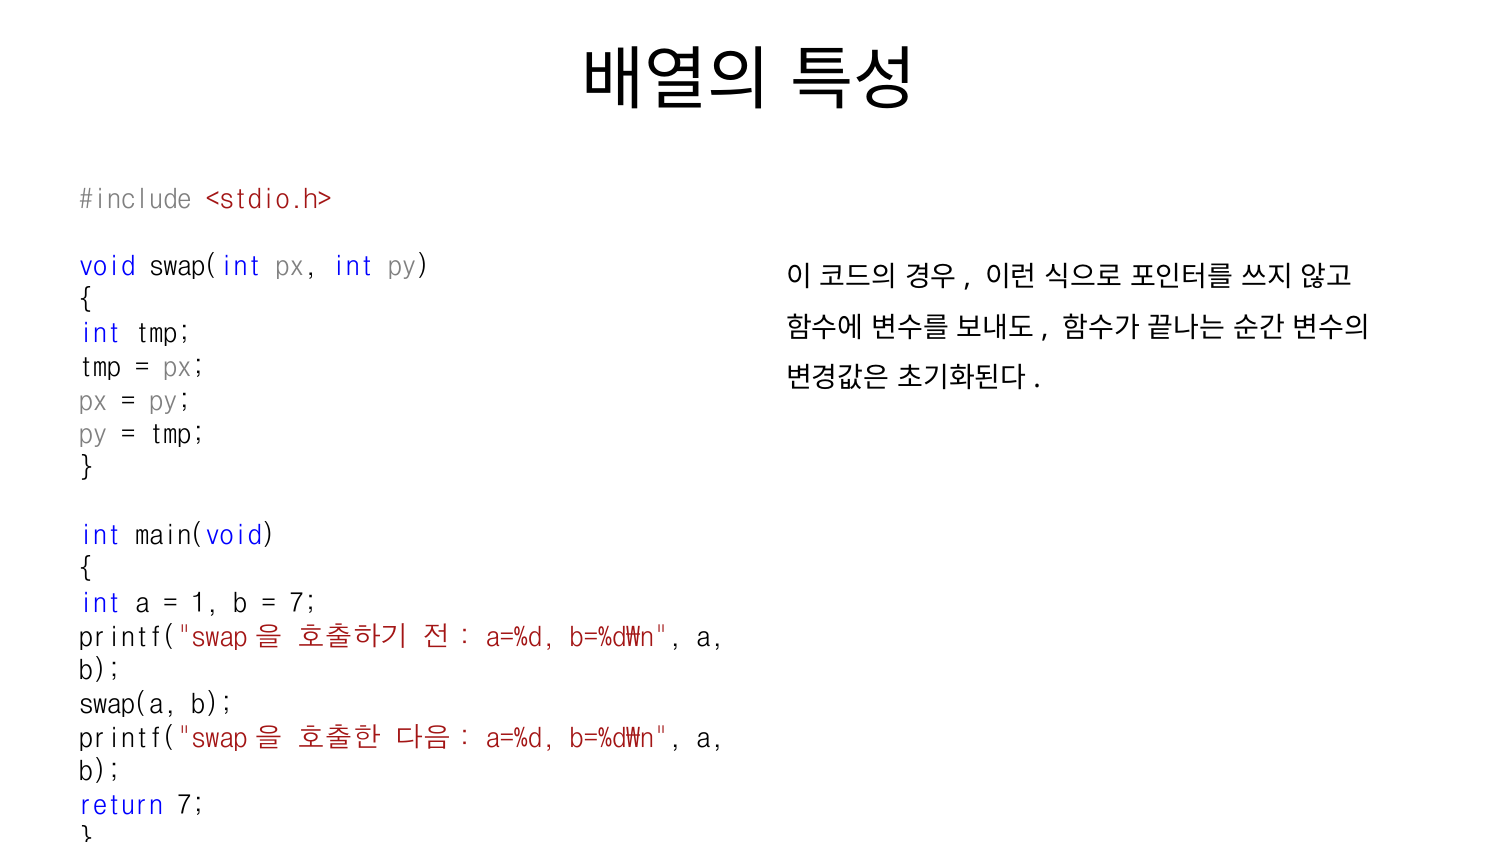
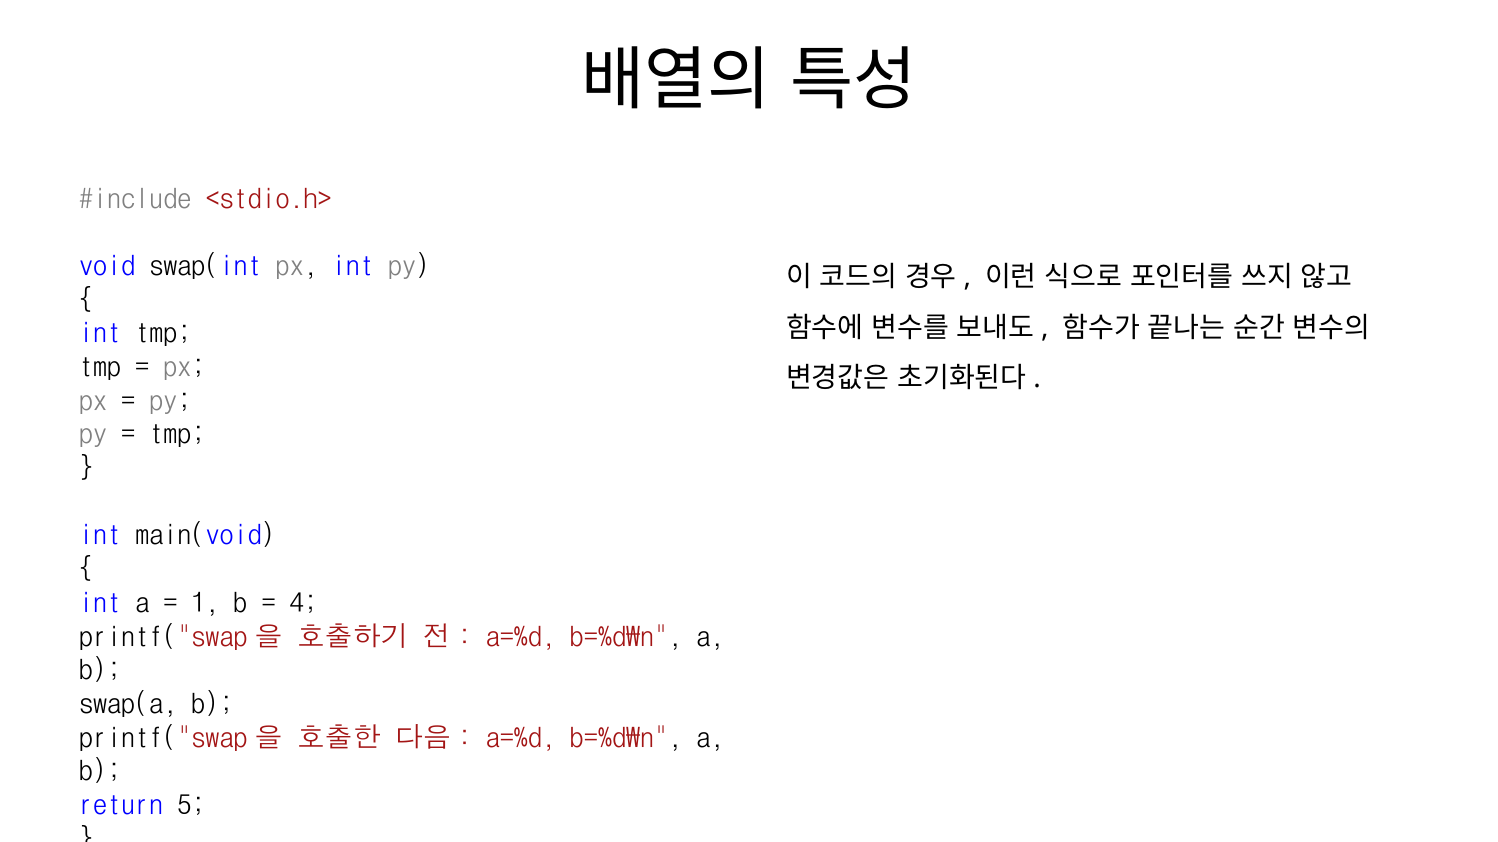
7 at (304, 604): 7 -> 4
return 7: 7 -> 5
